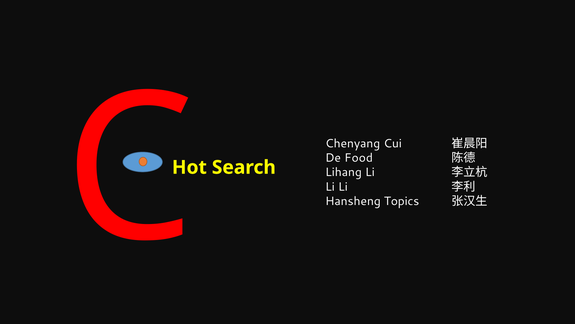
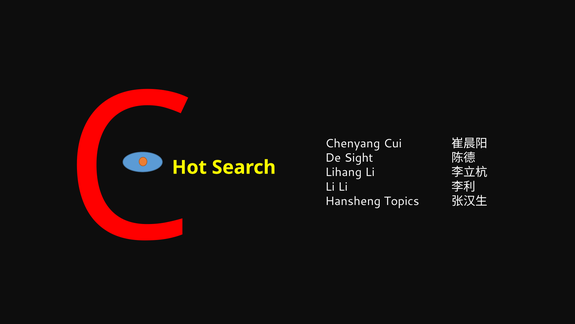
Food: Food -> Sight
